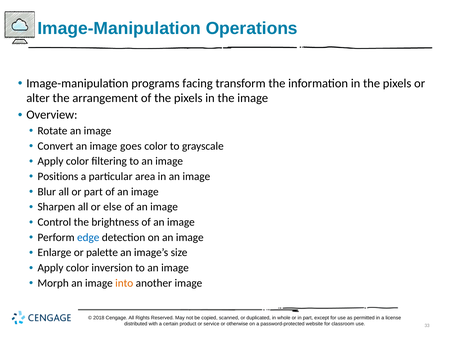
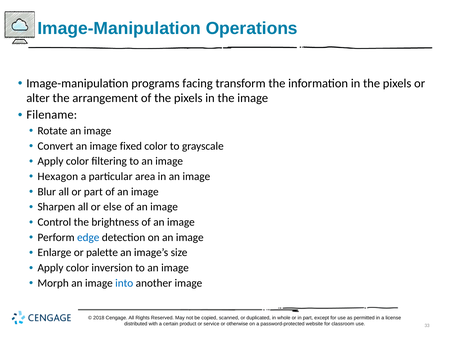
Overview: Overview -> Filename
goes: goes -> fixed
Positions: Positions -> Hexagon
into colour: orange -> blue
